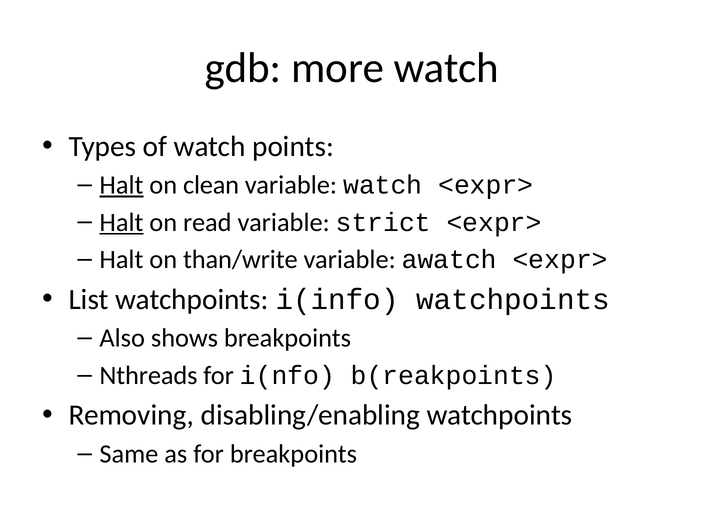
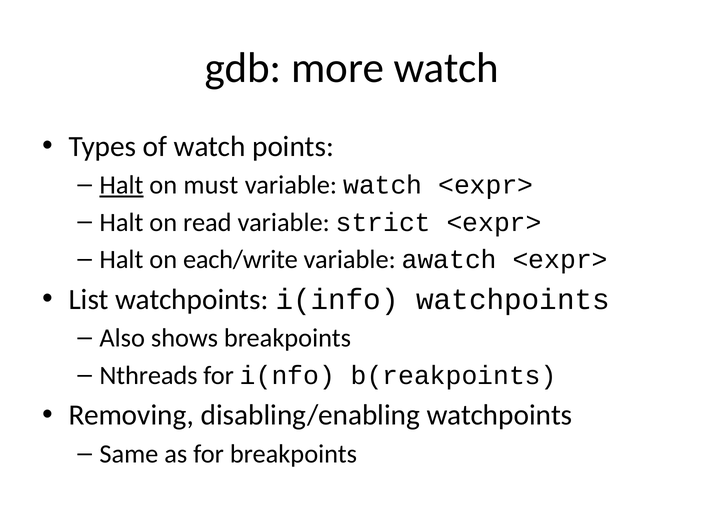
clean: clean -> must
Halt at (121, 222) underline: present -> none
than/write: than/write -> each/write
